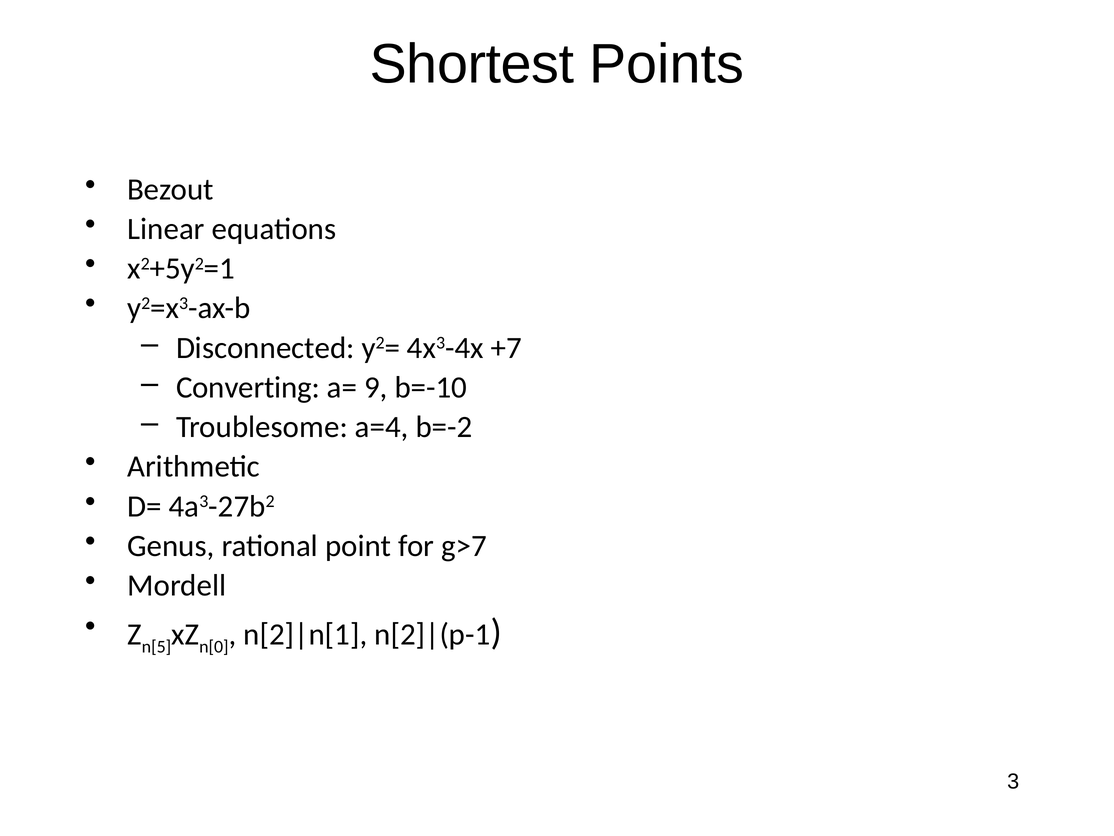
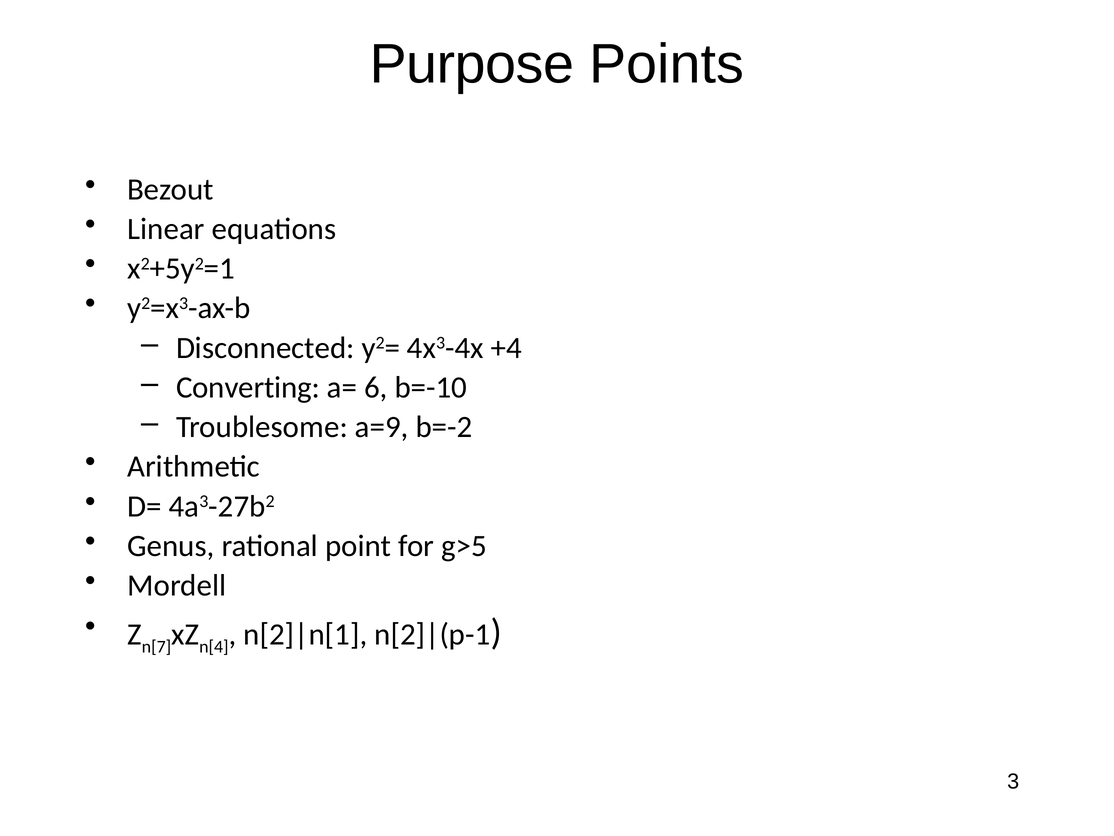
Shortest: Shortest -> Purpose
+7: +7 -> +4
9: 9 -> 6
a=4: a=4 -> a=9
g>7: g>7 -> g>5
n[5: n[5 -> n[7
n[0: n[0 -> n[4
